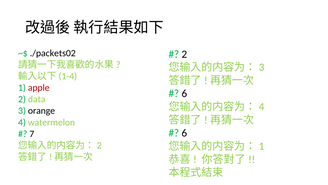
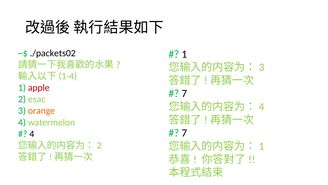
2 at (184, 54): 2 -> 1
6 at (184, 93): 6 -> 7
data: data -> esac
orange colour: black -> orange
6 at (184, 133): 6 -> 7
7 at (32, 133): 7 -> 4
